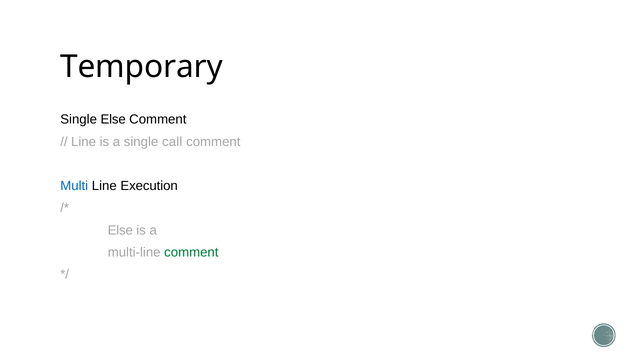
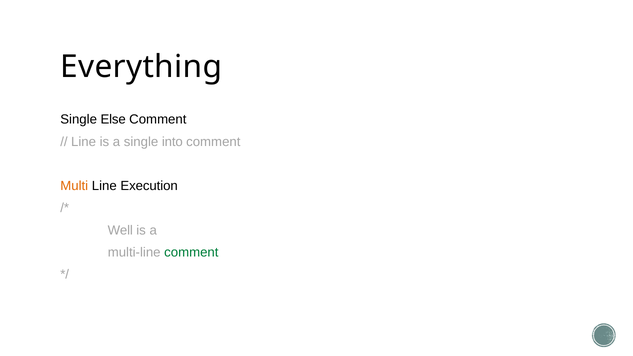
Temporary: Temporary -> Everything
call: call -> into
Multi colour: blue -> orange
Else at (120, 230): Else -> Well
